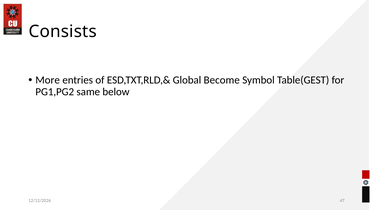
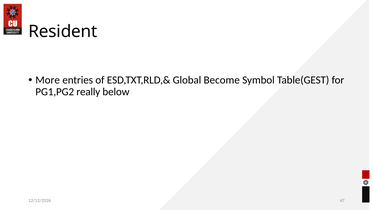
Consists: Consists -> Resident
same: same -> really
